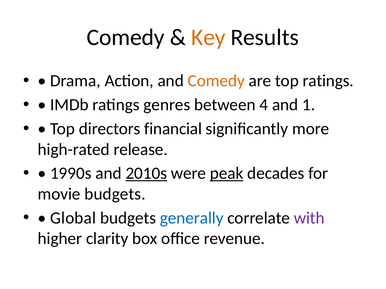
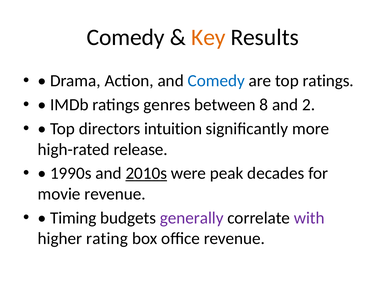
Comedy at (216, 81) colour: orange -> blue
4: 4 -> 8
1: 1 -> 2
financial: financial -> intuition
peak underline: present -> none
movie budgets: budgets -> revenue
Global: Global -> Timing
generally colour: blue -> purple
clarity: clarity -> rating
